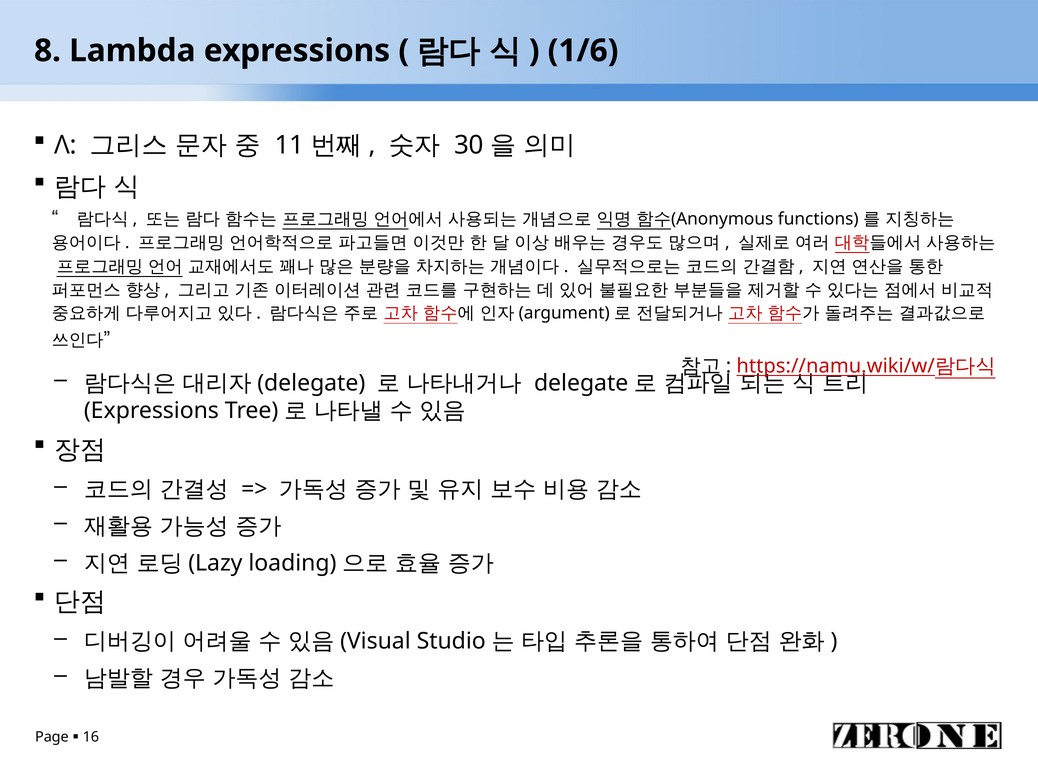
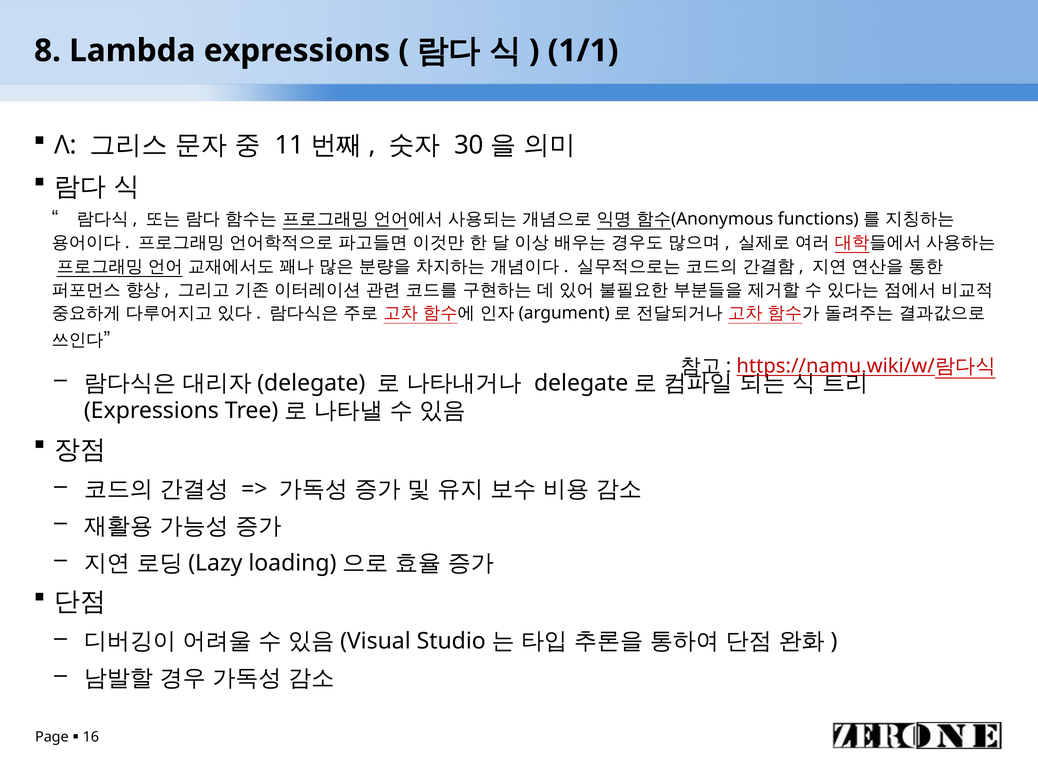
1/6: 1/6 -> 1/1
